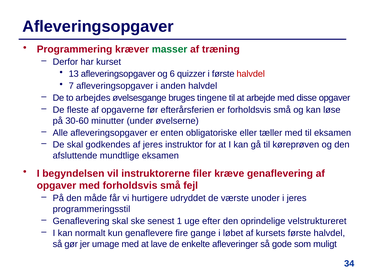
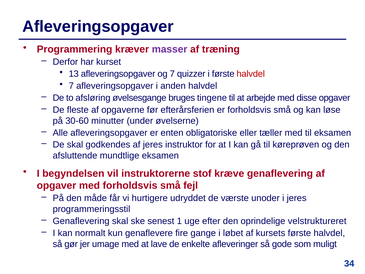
masser colour: green -> purple
og 6: 6 -> 7
arbejdes: arbejdes -> afsløring
filer: filer -> stof
